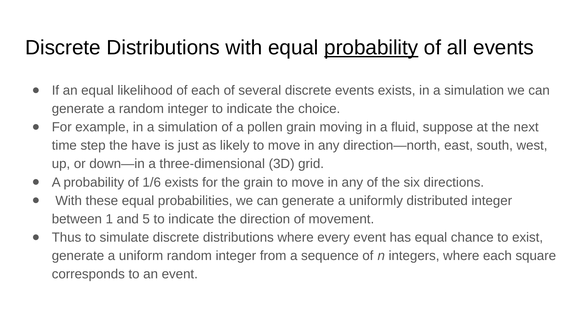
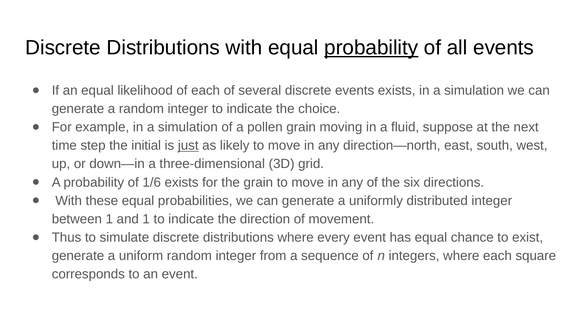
have: have -> initial
just underline: none -> present
and 5: 5 -> 1
